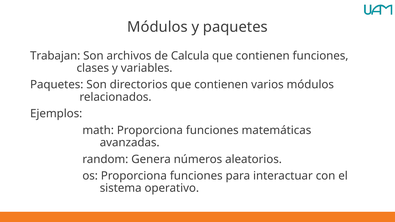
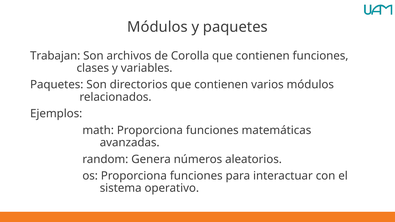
Calcula: Calcula -> Corolla
